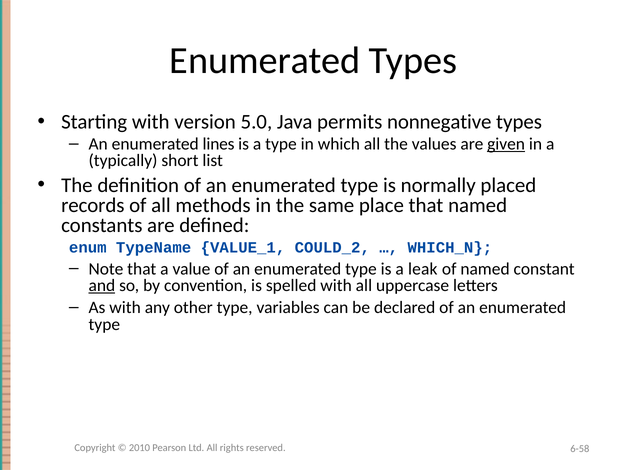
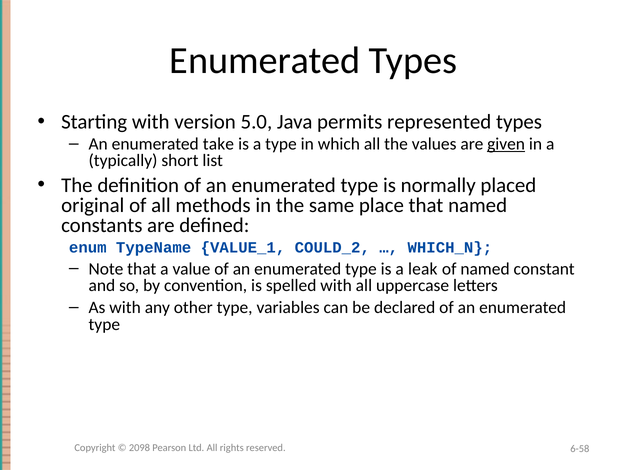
nonnegative: nonnegative -> represented
lines: lines -> take
records: records -> original
and underline: present -> none
2010: 2010 -> 2098
